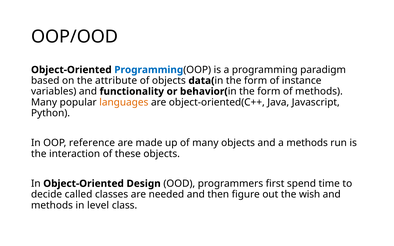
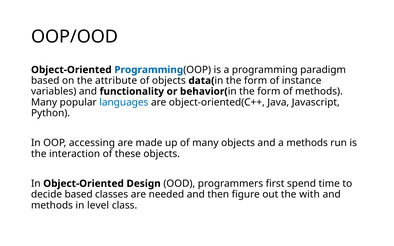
languages colour: orange -> blue
reference: reference -> accessing
decide called: called -> based
wish: wish -> with
